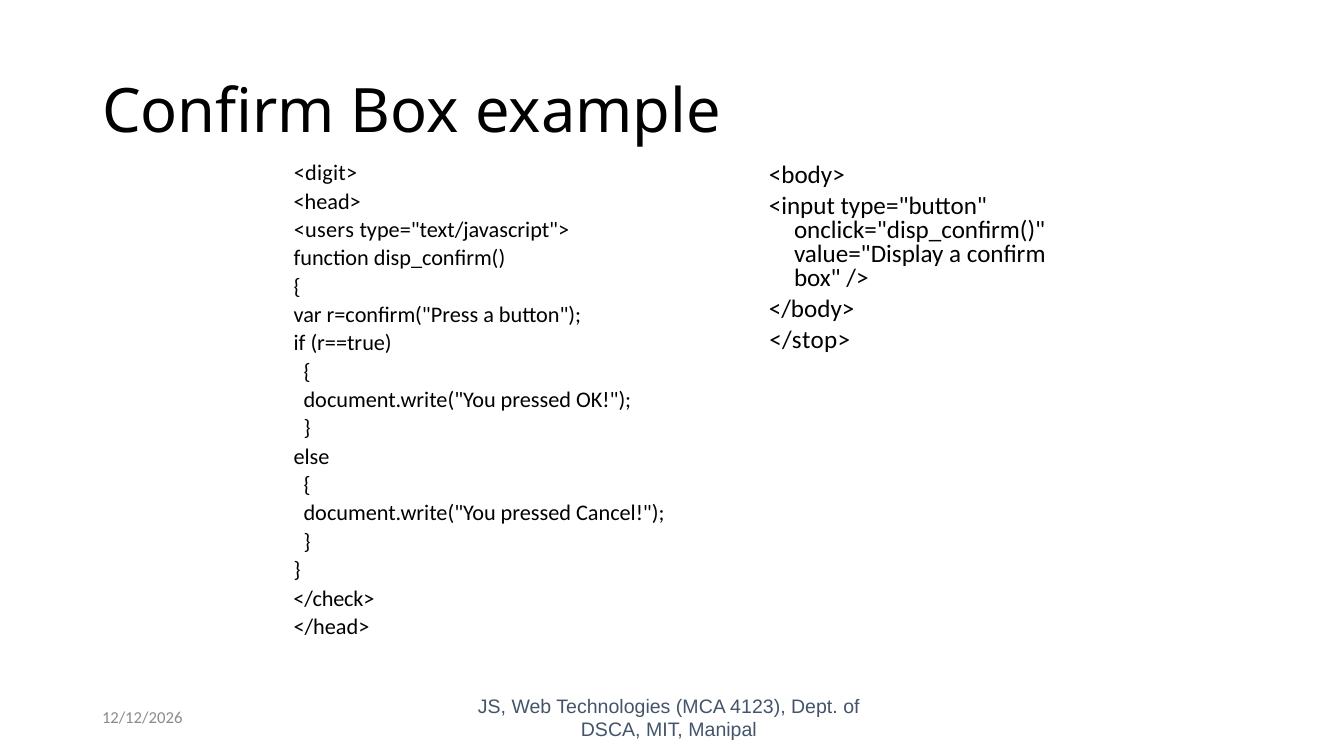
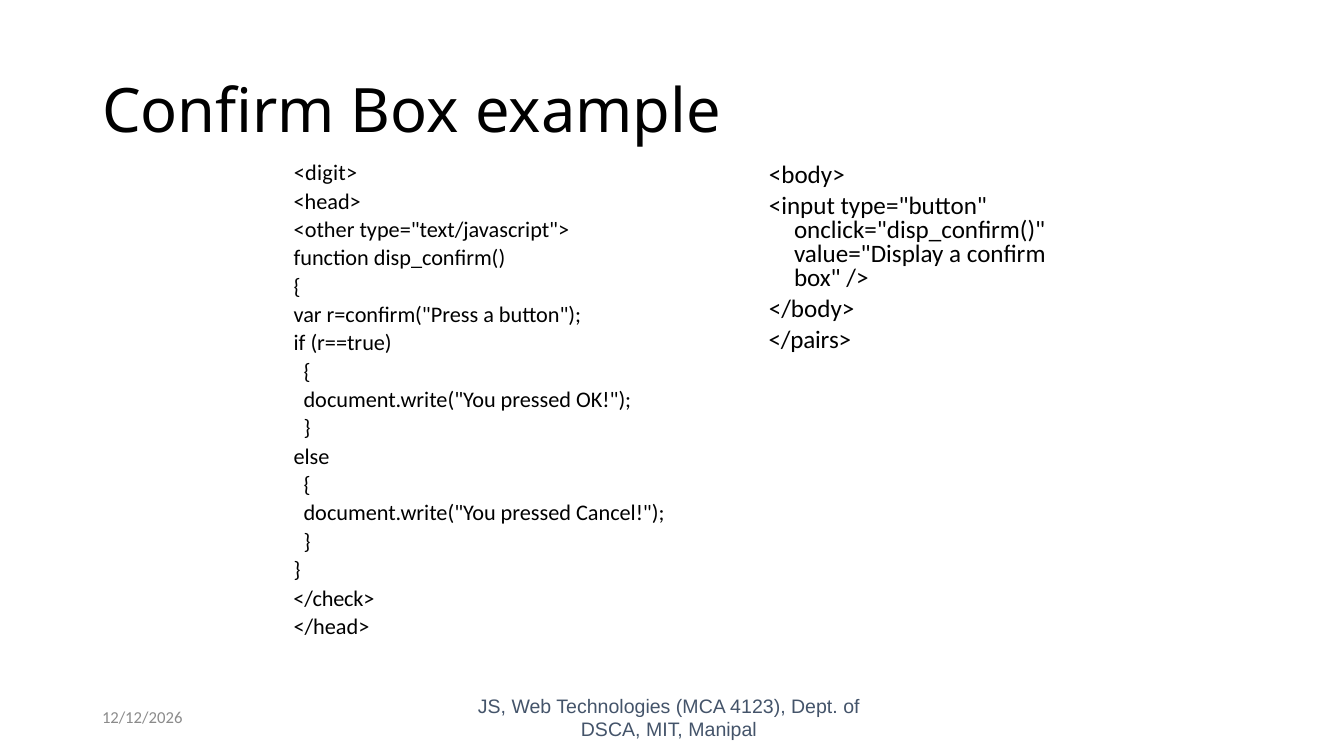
<users: <users -> <other
</stop>: </stop> -> </pairs>
